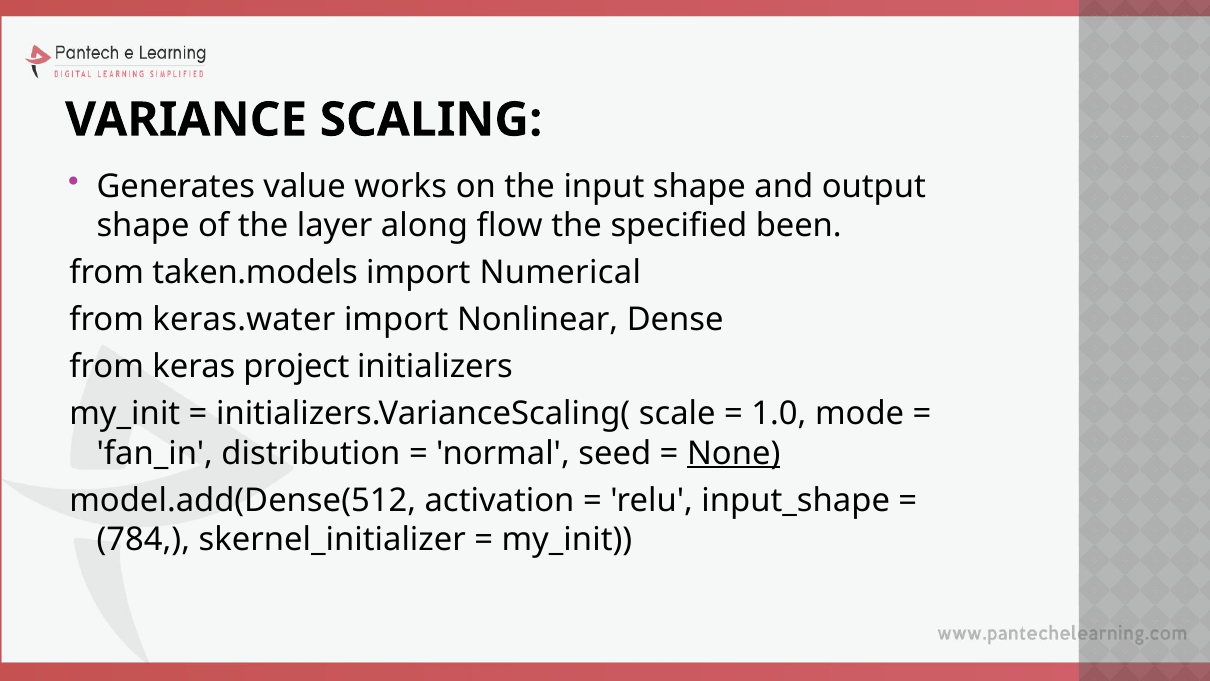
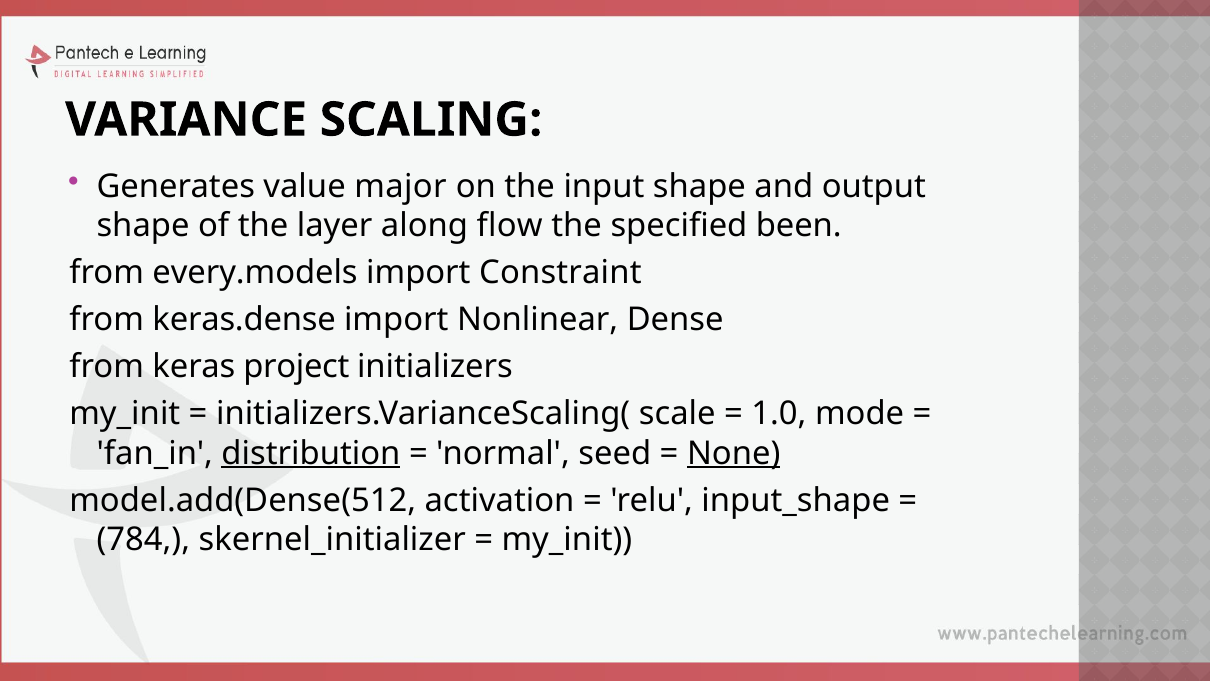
works: works -> major
taken.models: taken.models -> every.models
Numerical: Numerical -> Constraint
keras.water: keras.water -> keras.dense
distribution underline: none -> present
